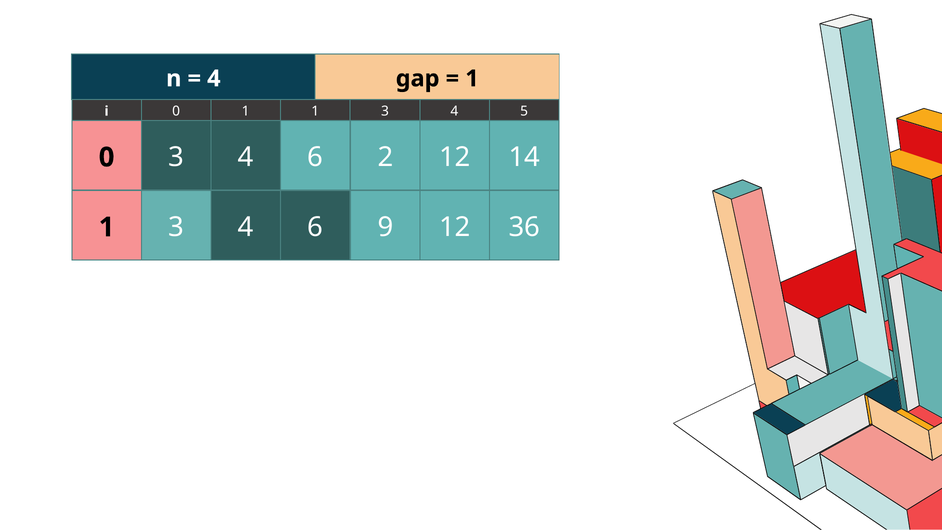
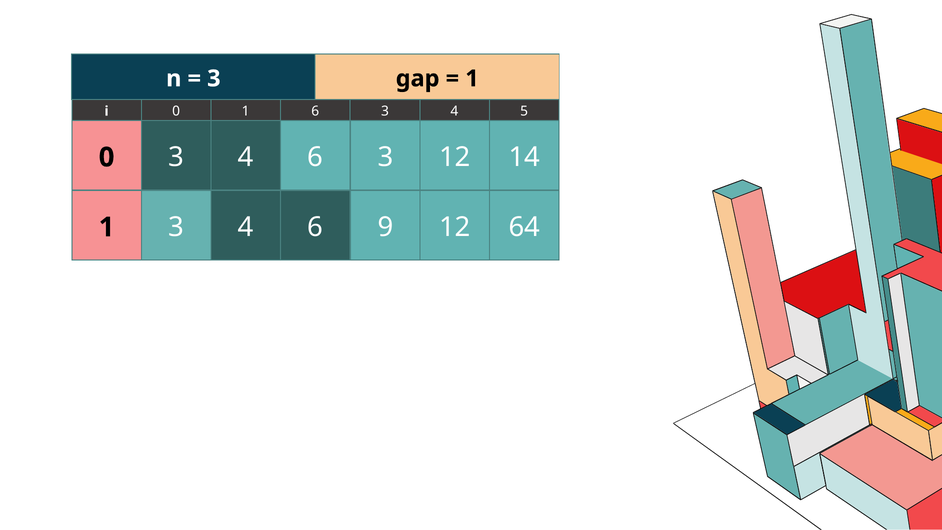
4 at (214, 79): 4 -> 3
1 1: 1 -> 6
4 6 2: 2 -> 3
36: 36 -> 64
